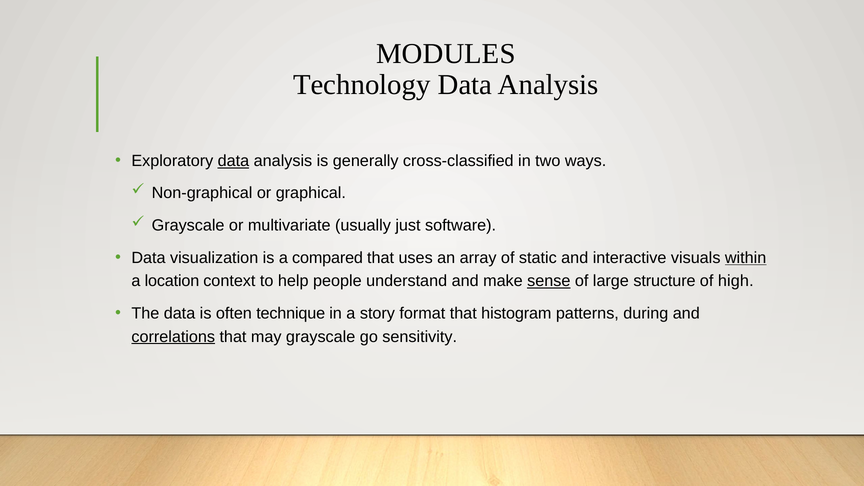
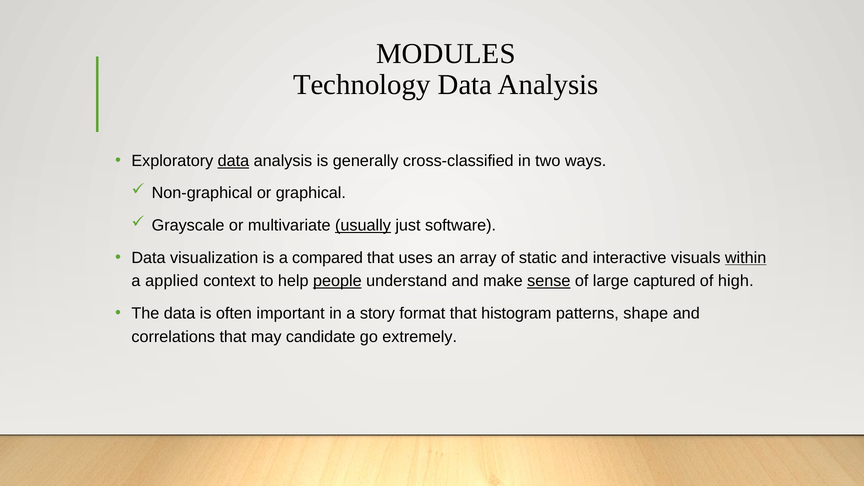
usually underline: none -> present
location: location -> applied
people underline: none -> present
structure: structure -> captured
technique: technique -> important
during: during -> shape
correlations underline: present -> none
may grayscale: grayscale -> candidate
sensitivity: sensitivity -> extremely
